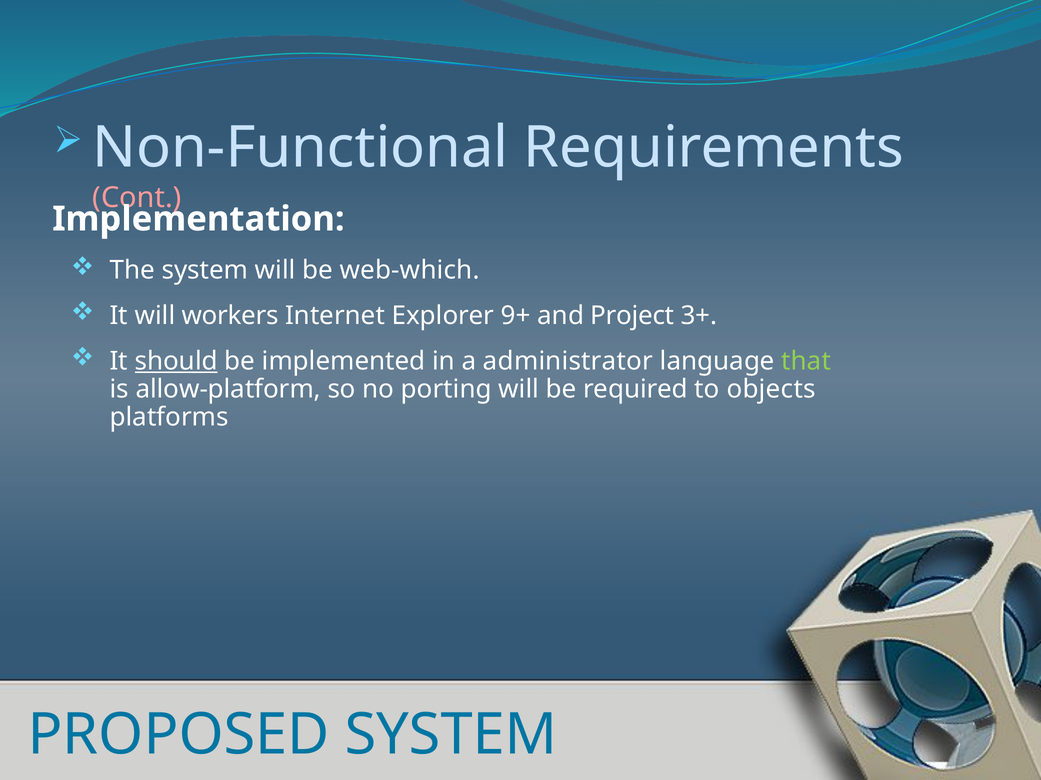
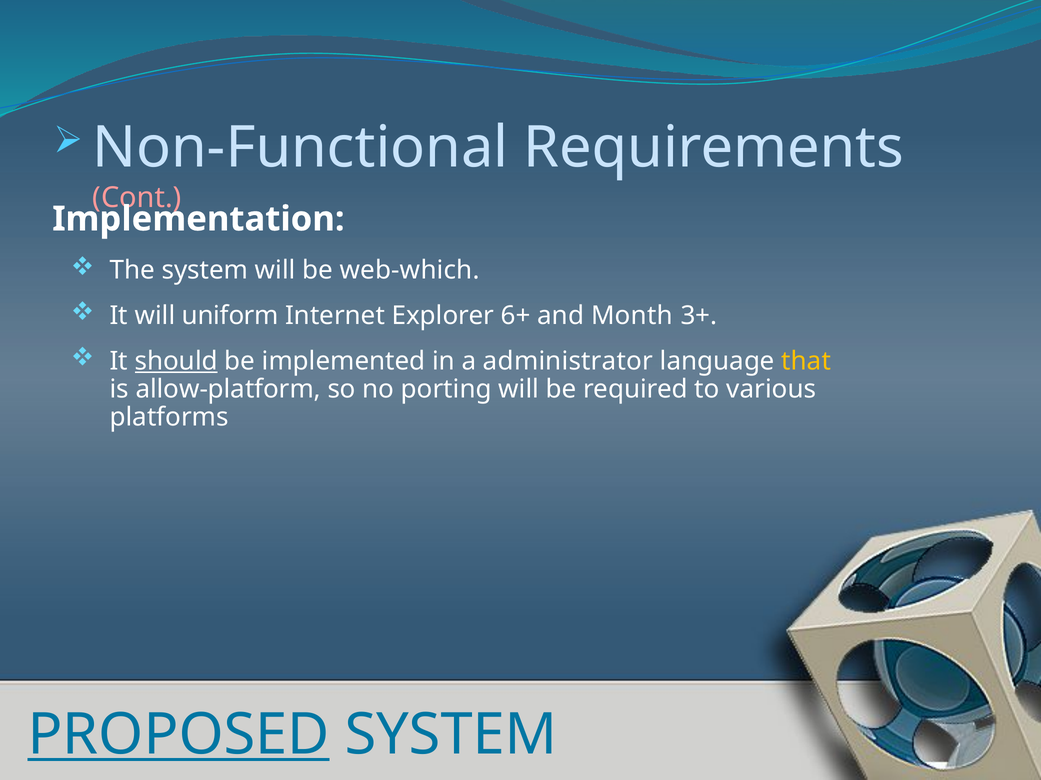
workers: workers -> uniform
9+: 9+ -> 6+
Project: Project -> Month
that colour: light green -> yellow
objects: objects -> various
PROPOSED underline: none -> present
